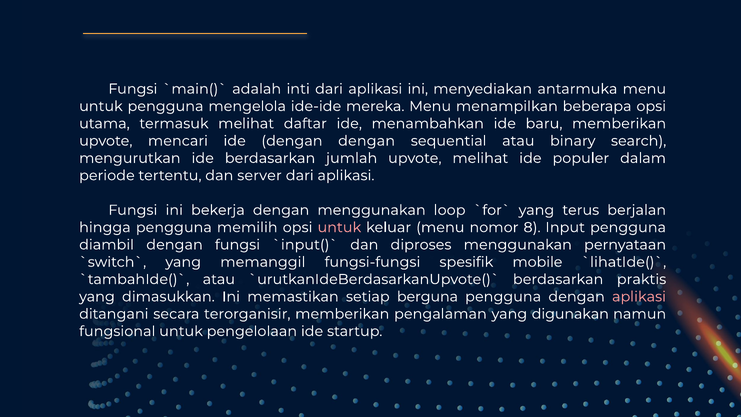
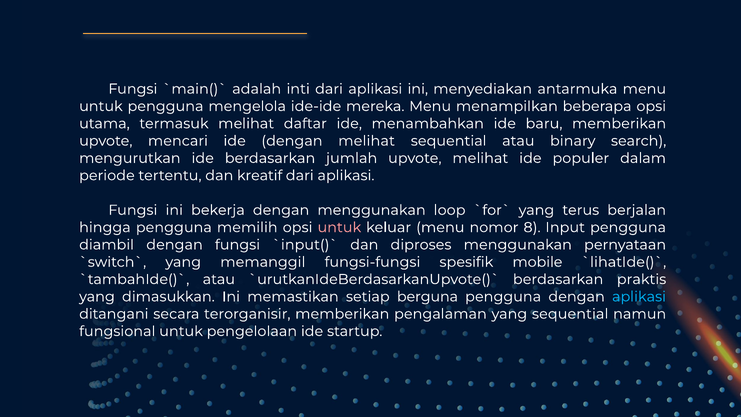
dengan dengan: dengan -> melihat
server: server -> kreatif
aplikasi at (639, 297) colour: pink -> light blue
yang digunakan: digunakan -> sequential
